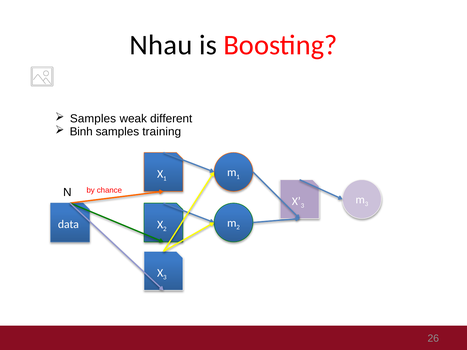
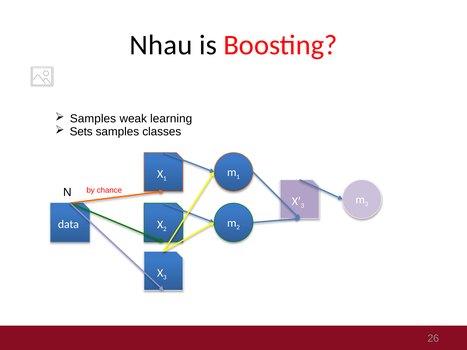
different: different -> learning
Binh: Binh -> Sets
training: training -> classes
